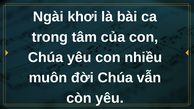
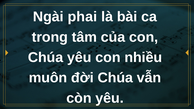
khơi: khơi -> phai
